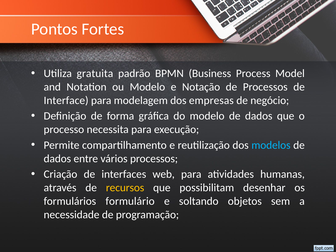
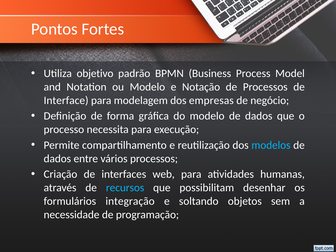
gratuita: gratuita -> objetivo
recursos colour: yellow -> light blue
formulário: formulário -> integração
